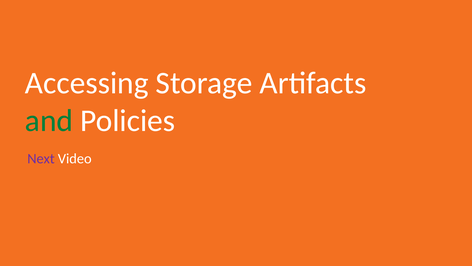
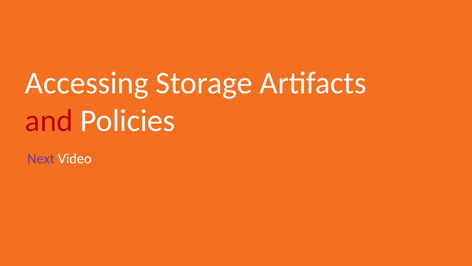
and colour: green -> red
